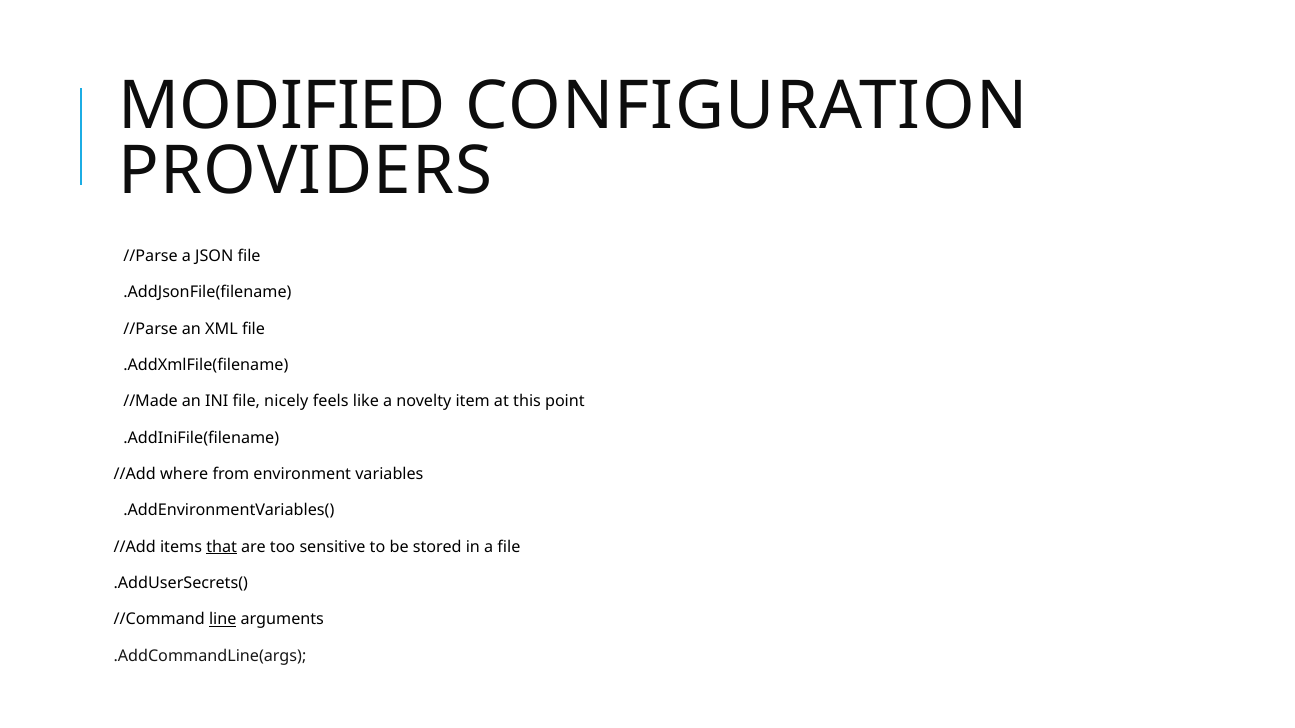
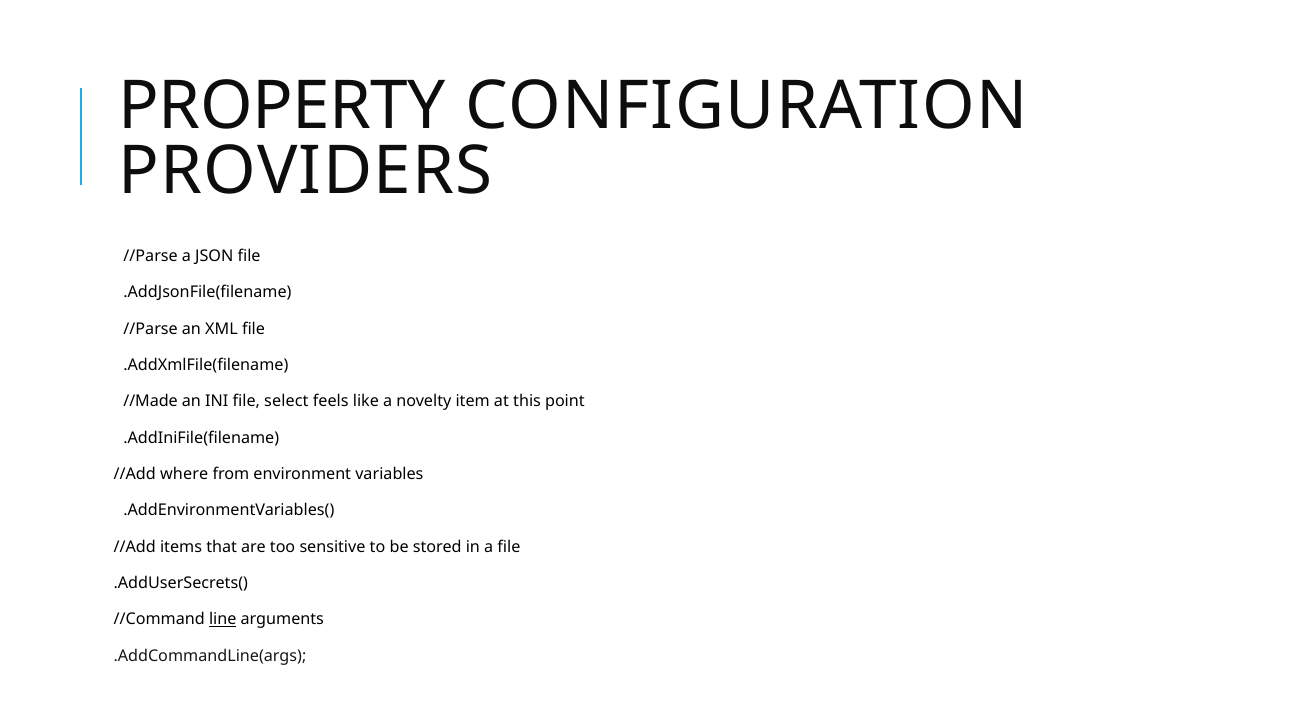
MODIFIED: MODIFIED -> PROPERTY
nicely: nicely -> select
that underline: present -> none
